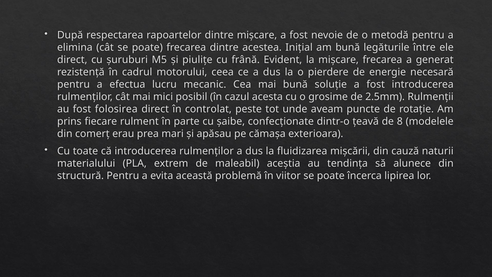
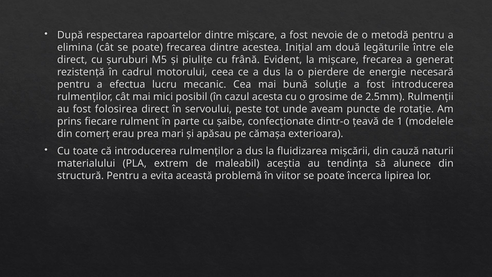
am bună: bună -> două
controlat: controlat -> servoului
8: 8 -> 1
